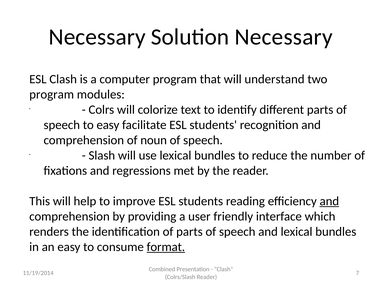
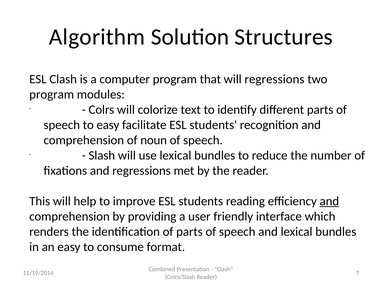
Necessary at (97, 37): Necessary -> Algorithm
Solution Necessary: Necessary -> Structures
will understand: understand -> regressions
format underline: present -> none
